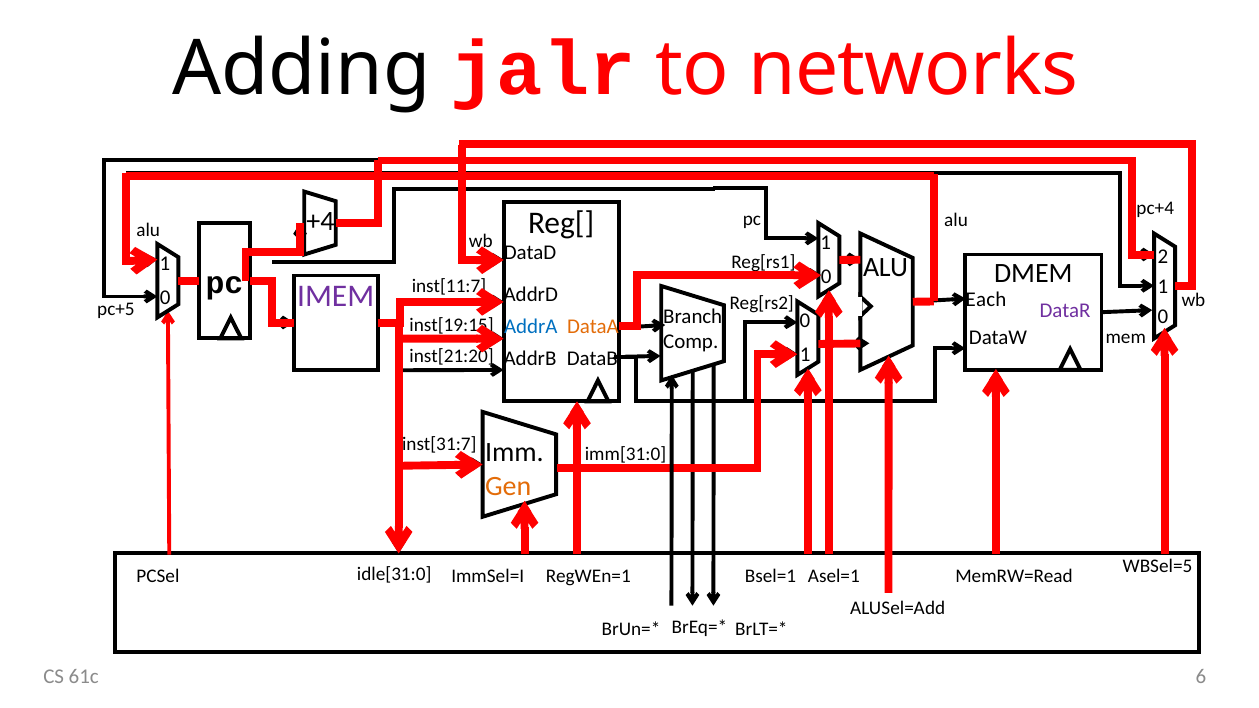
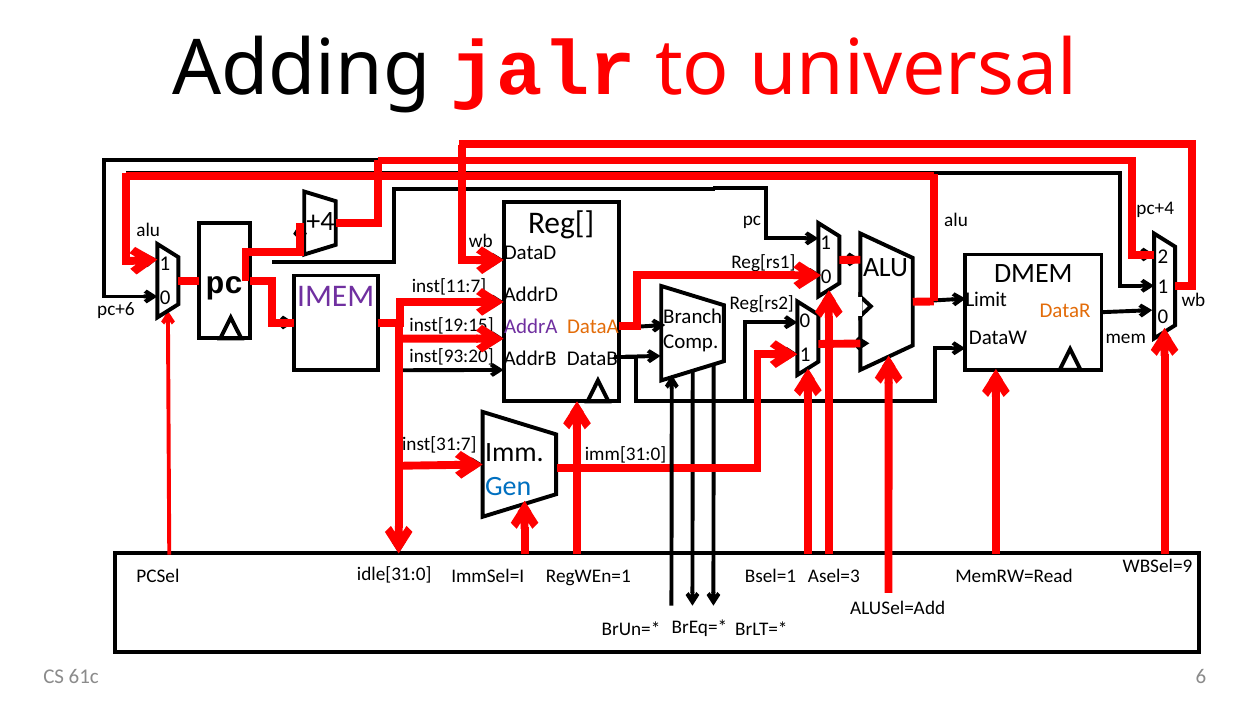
networks: networks -> universal
Each: Each -> Limit
pc+5: pc+5 -> pc+6
DataR colour: purple -> orange
AddrA colour: blue -> purple
inst[21:20: inst[21:20 -> inst[93:20
Gen colour: orange -> blue
WBSel=5: WBSel=5 -> WBSel=9
Asel=1: Asel=1 -> Asel=3
